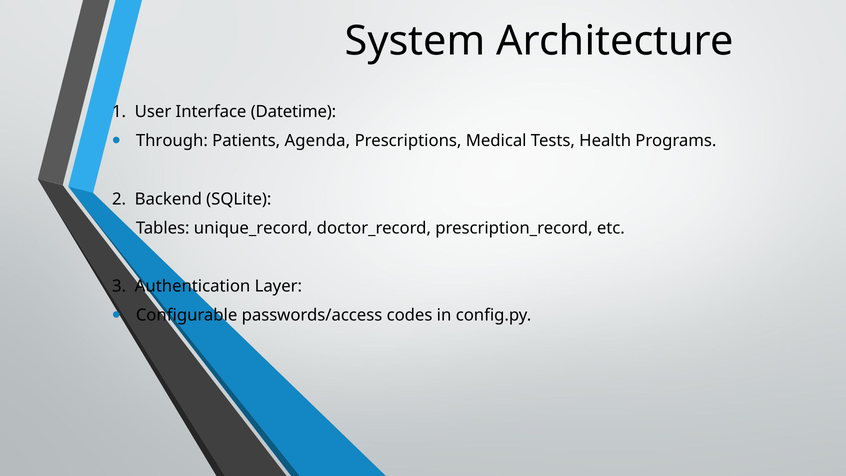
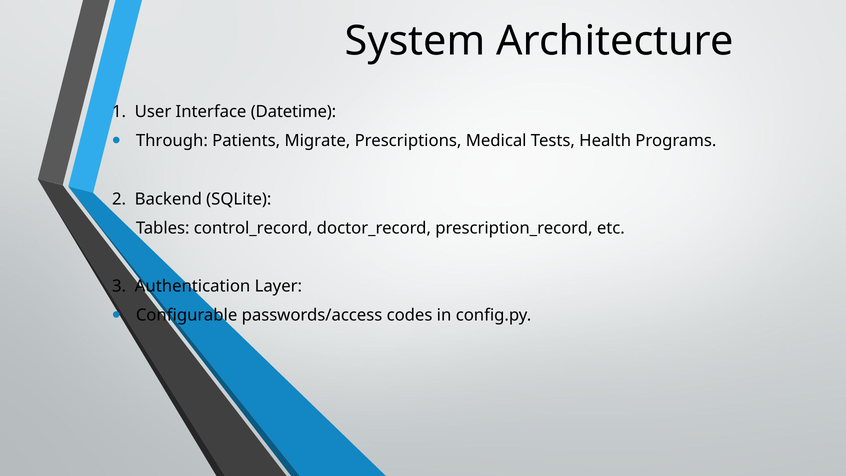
Agenda: Agenda -> Migrate
unique_record: unique_record -> control_record
